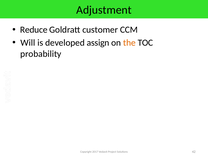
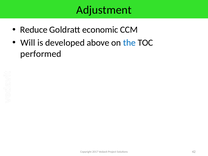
customer: customer -> economic
assign: assign -> above
the colour: orange -> blue
probability: probability -> performed
